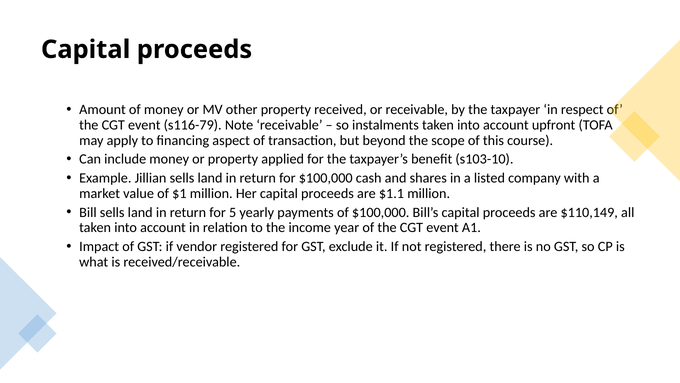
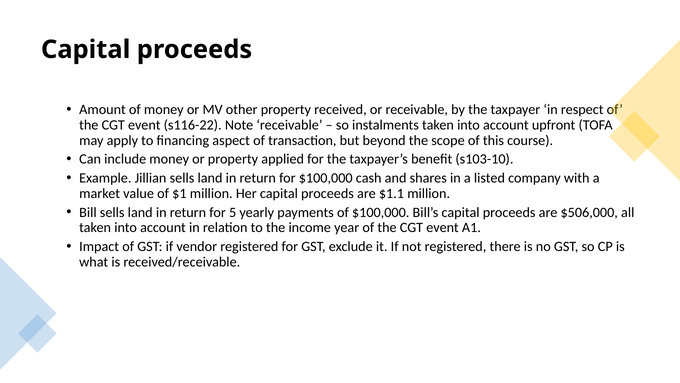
s116-79: s116-79 -> s116-22
$110,149: $110,149 -> $506,000
